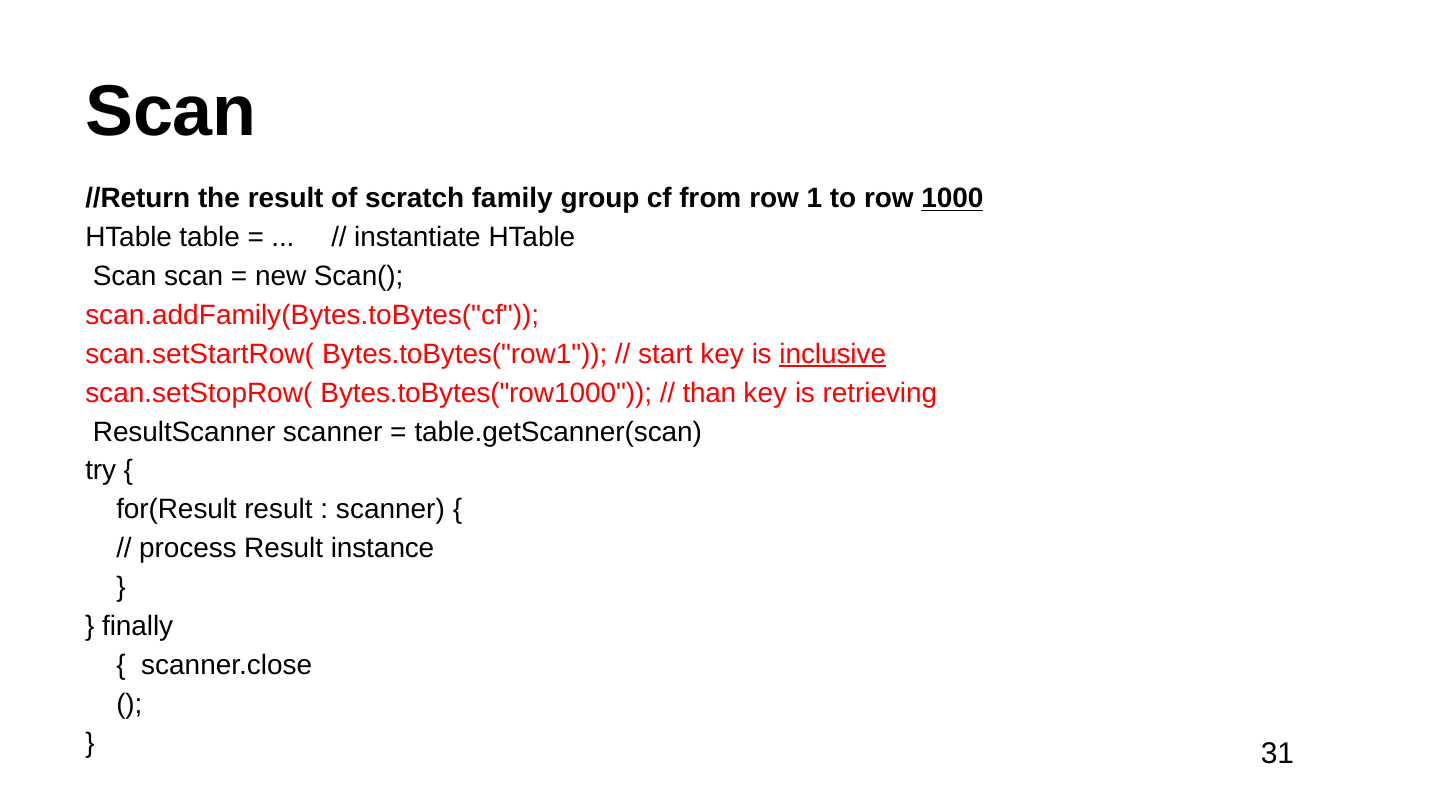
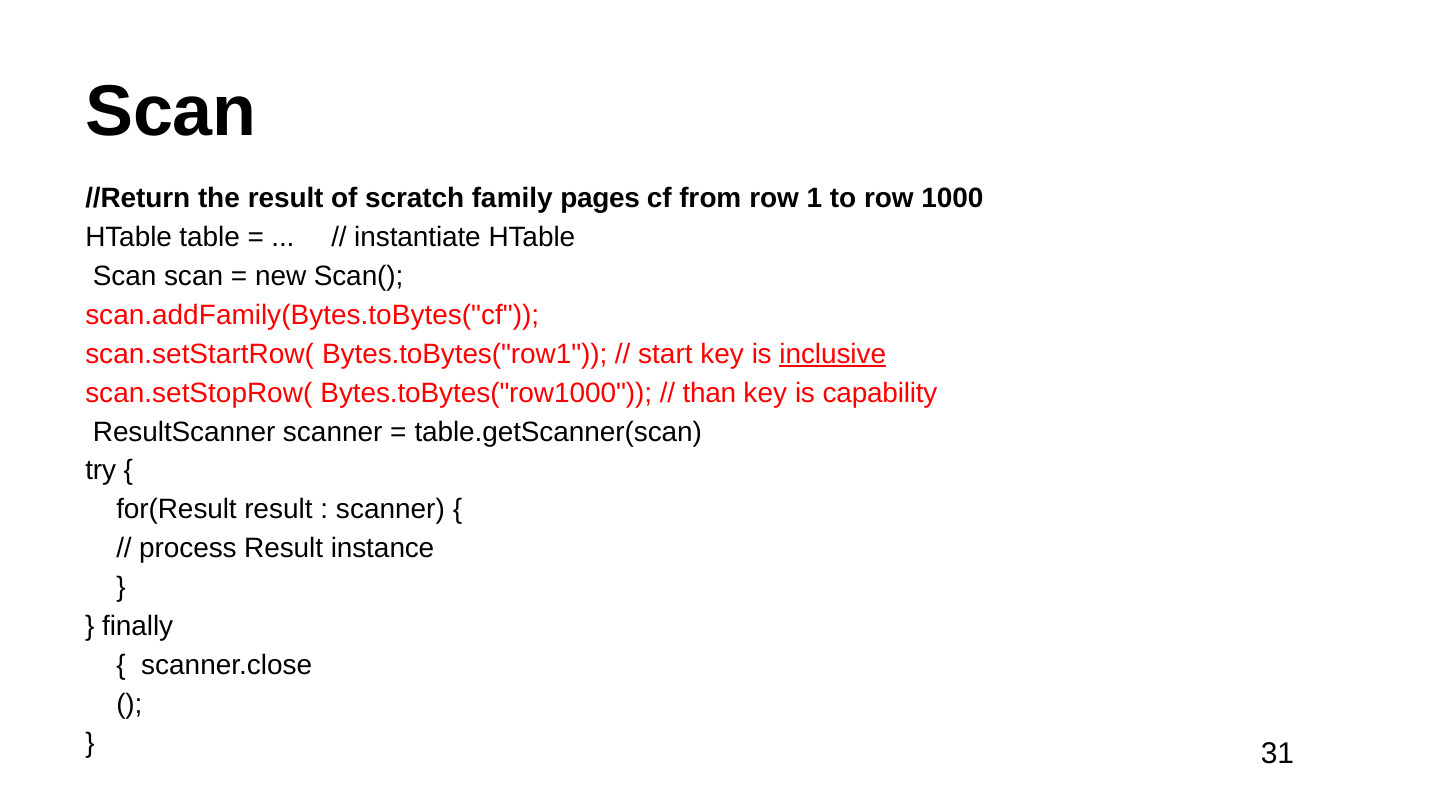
group: group -> pages
1000 underline: present -> none
retrieving: retrieving -> capability
